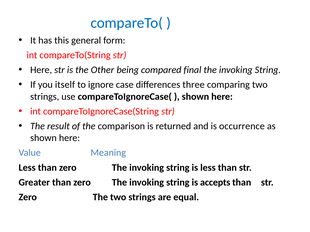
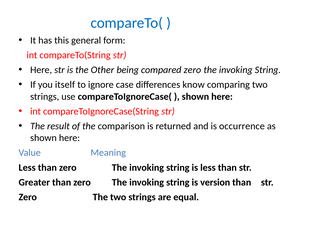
compared final: final -> zero
three: three -> know
accepts: accepts -> version
